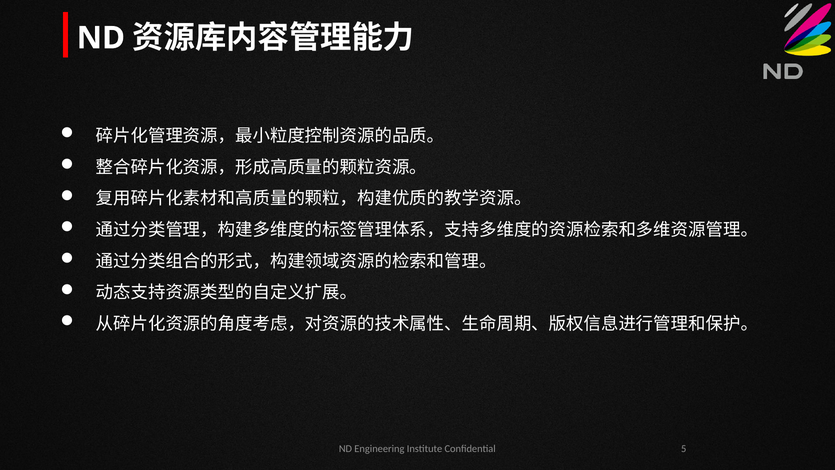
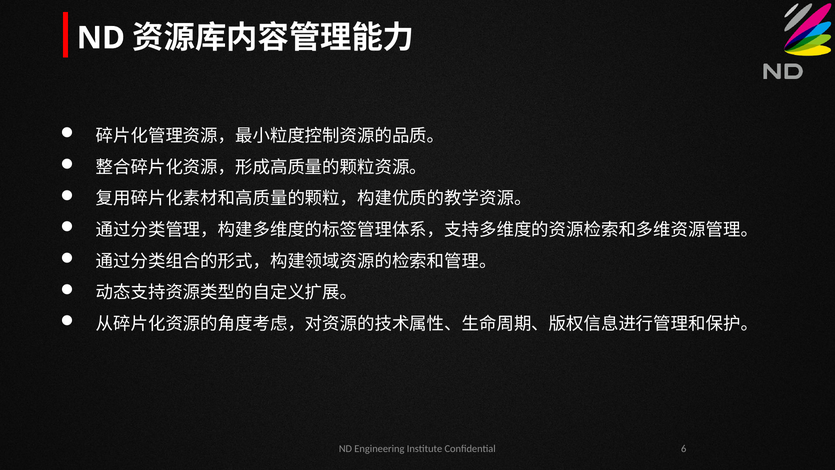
5: 5 -> 6
